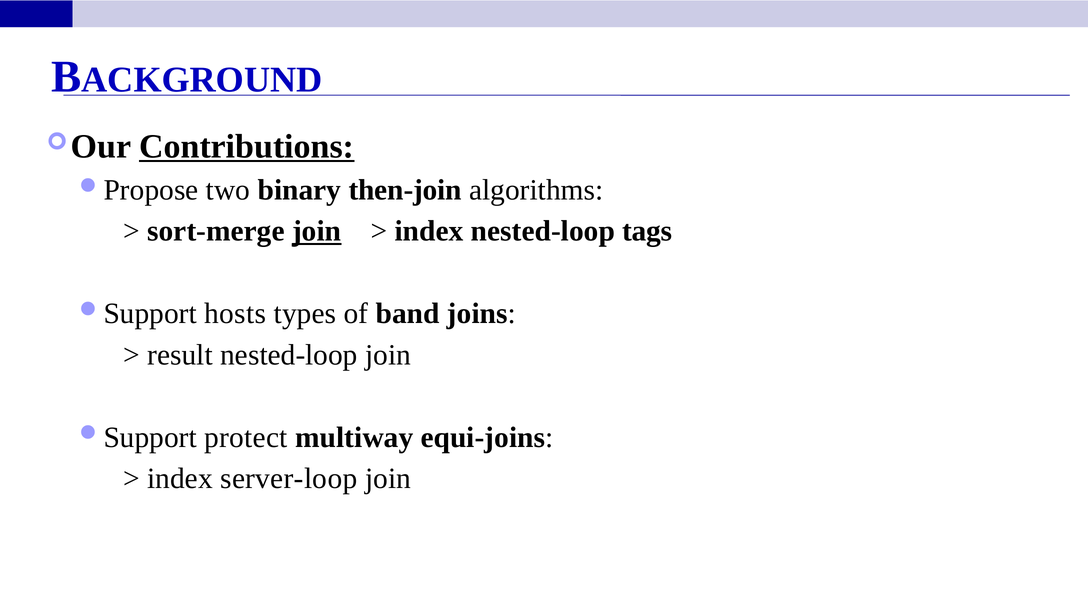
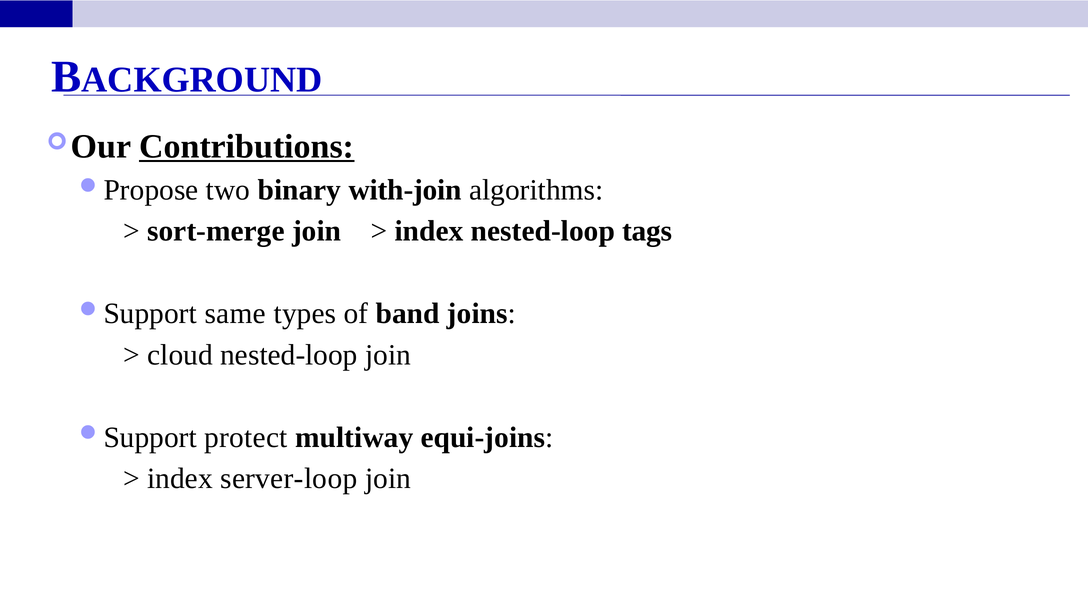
then-join: then-join -> with-join
join at (317, 231) underline: present -> none
hosts: hosts -> same
result: result -> cloud
